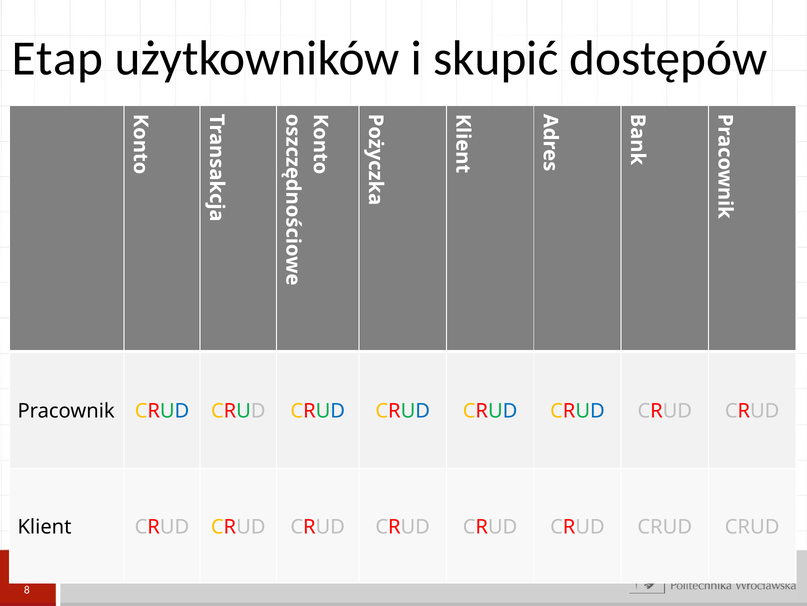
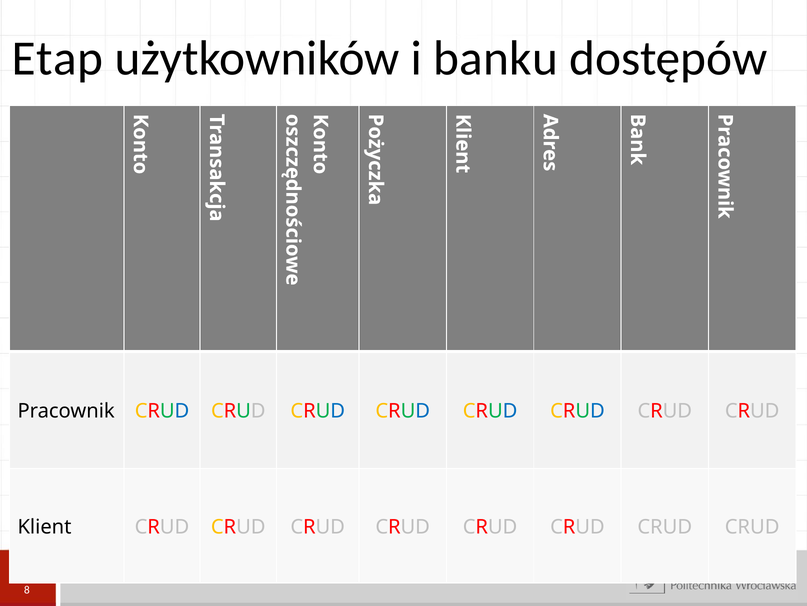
skupić: skupić -> banku
